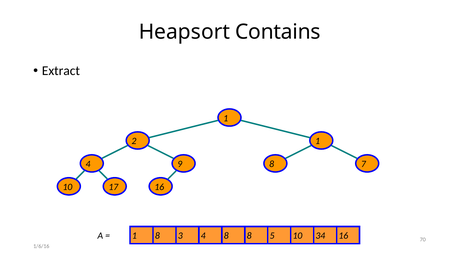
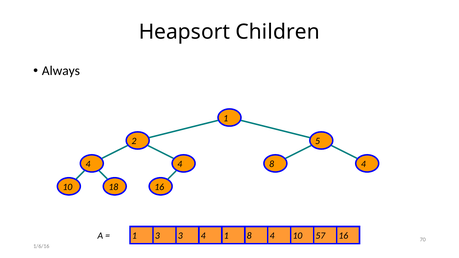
Contains: Contains -> Children
Extract: Extract -> Always
2 1: 1 -> 5
4 9: 9 -> 4
7 at (363, 164): 7 -> 4
17: 17 -> 18
1 8: 8 -> 3
4 8: 8 -> 1
5 at (272, 236): 5 -> 4
34: 34 -> 57
